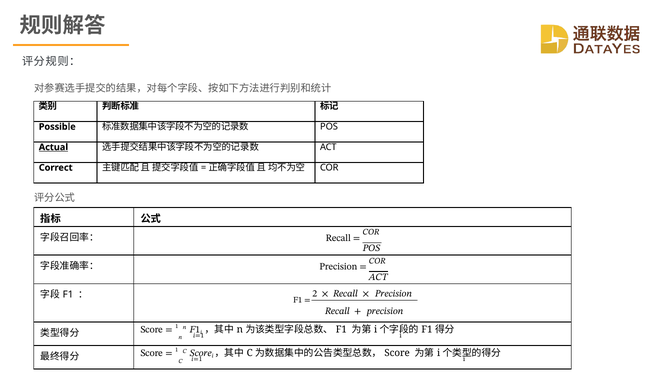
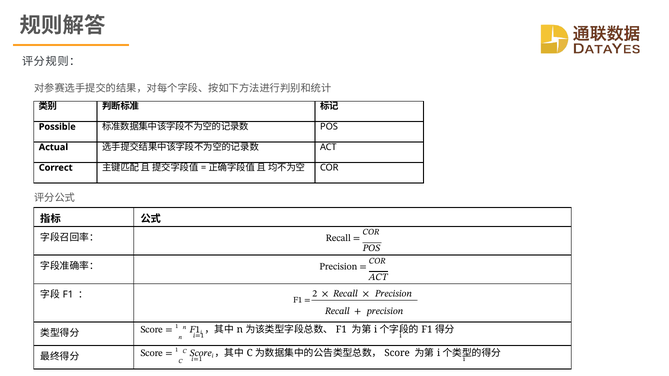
Actual underline: present -> none
